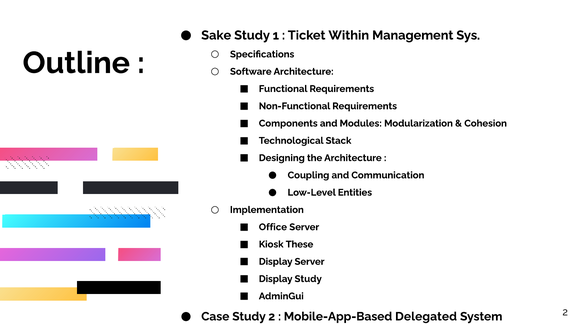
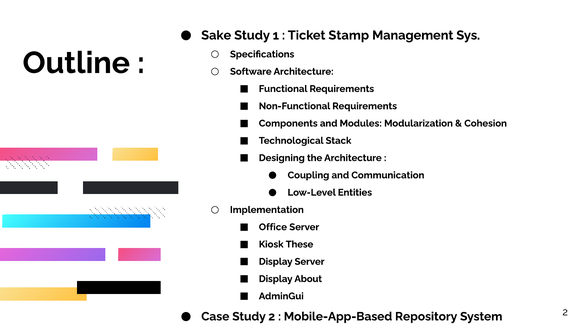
Within: Within -> Stamp
Display Study: Study -> About
Delegated: Delegated -> Repository
